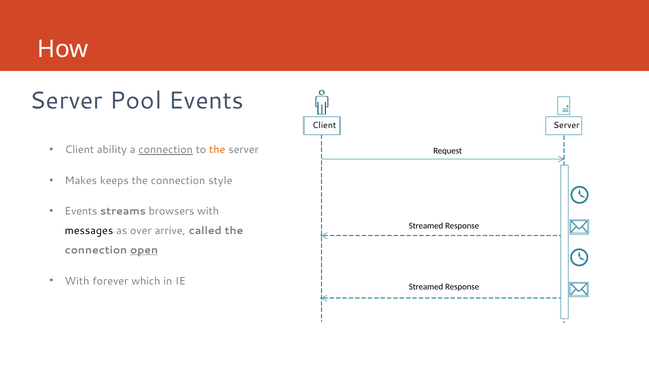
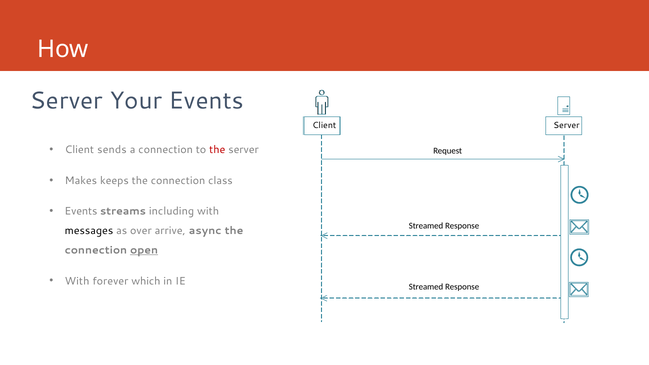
Pool: Pool -> Your
ability: ability -> sends
connection at (166, 150) underline: present -> none
the at (217, 150) colour: orange -> red
style: style -> class
browsers: browsers -> including
called: called -> async
